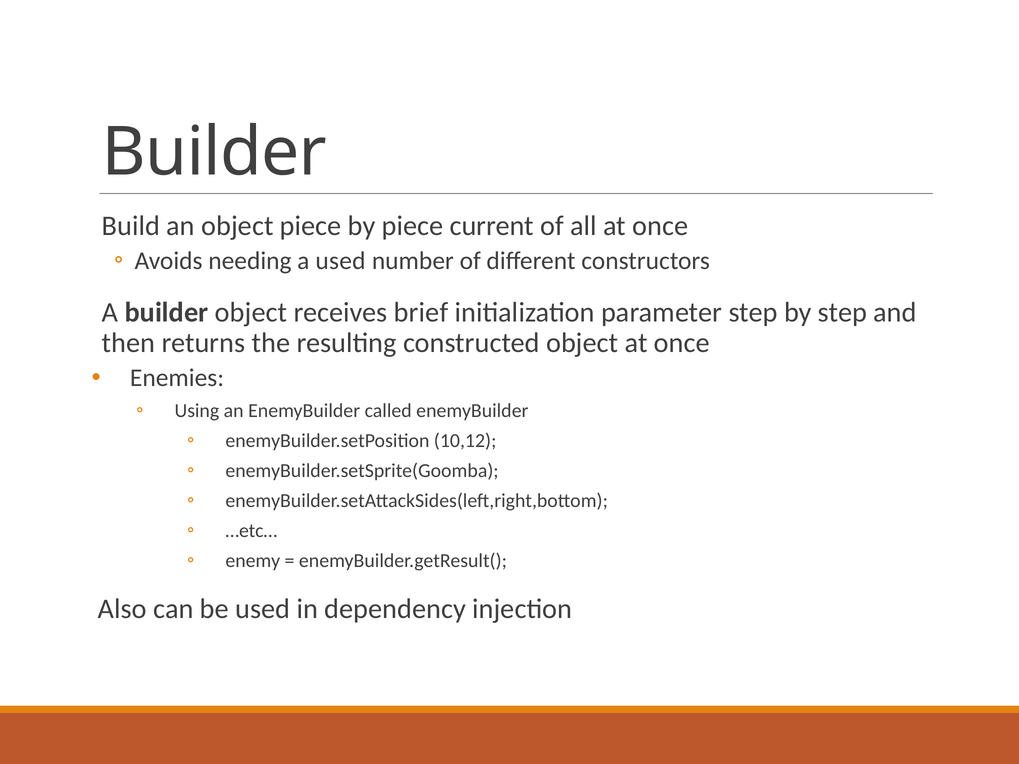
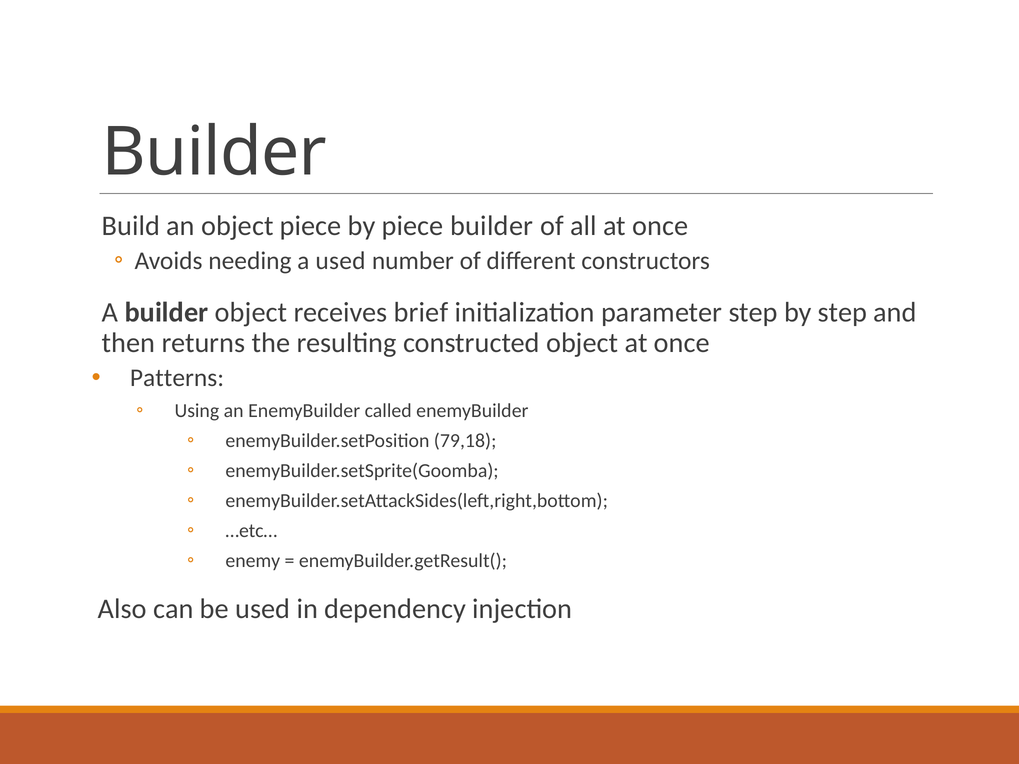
piece current: current -> builder
Enemies: Enemies -> Patterns
10,12: 10,12 -> 79,18
